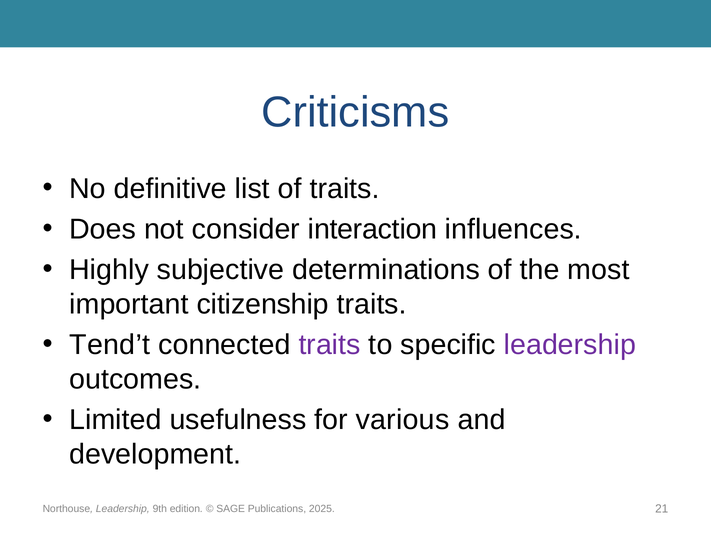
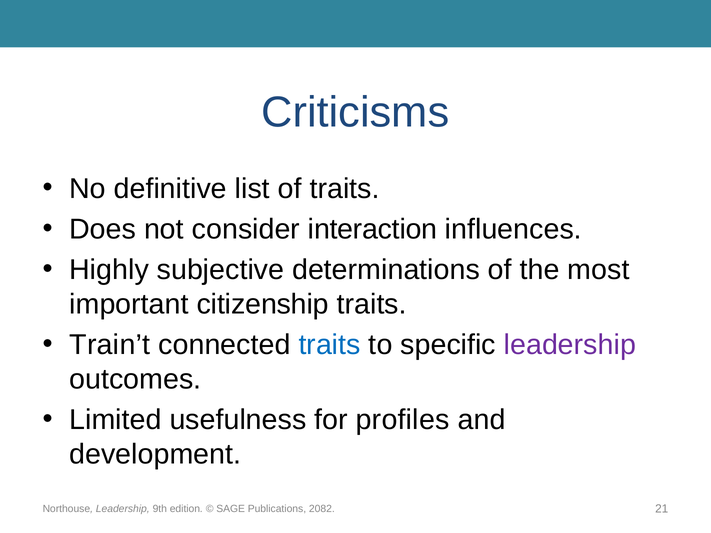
Tend’t: Tend’t -> Train’t
traits at (330, 345) colour: purple -> blue
various: various -> profiles
2025: 2025 -> 2082
